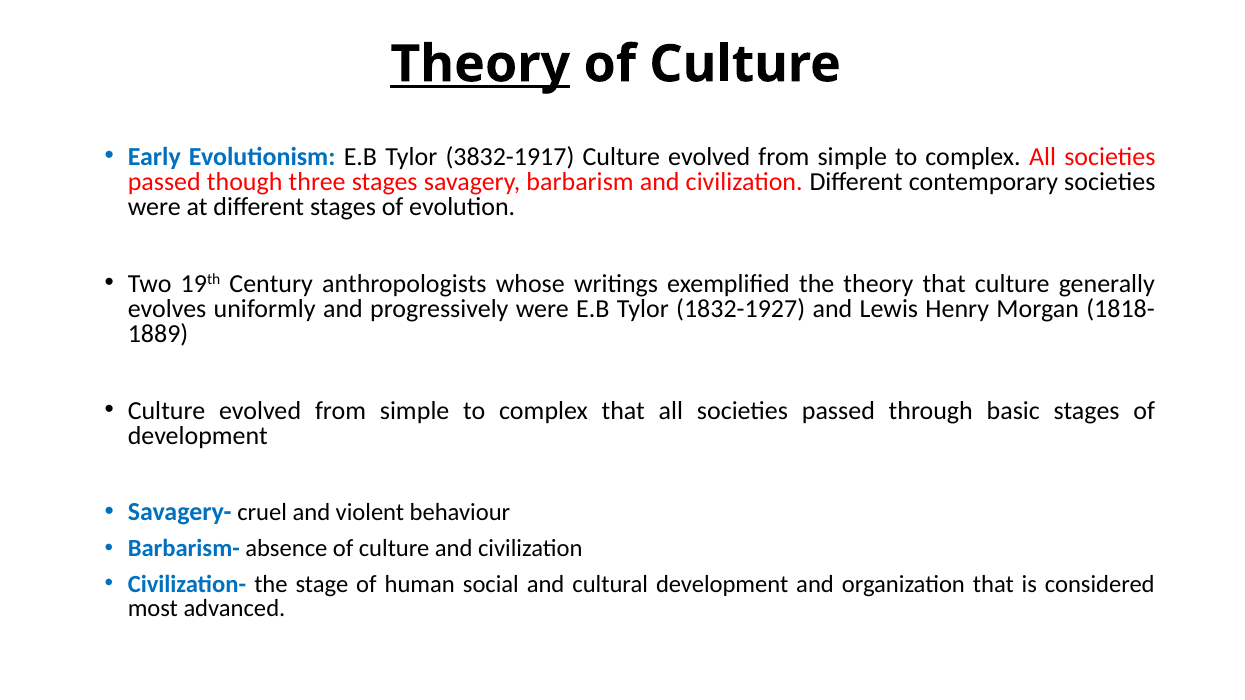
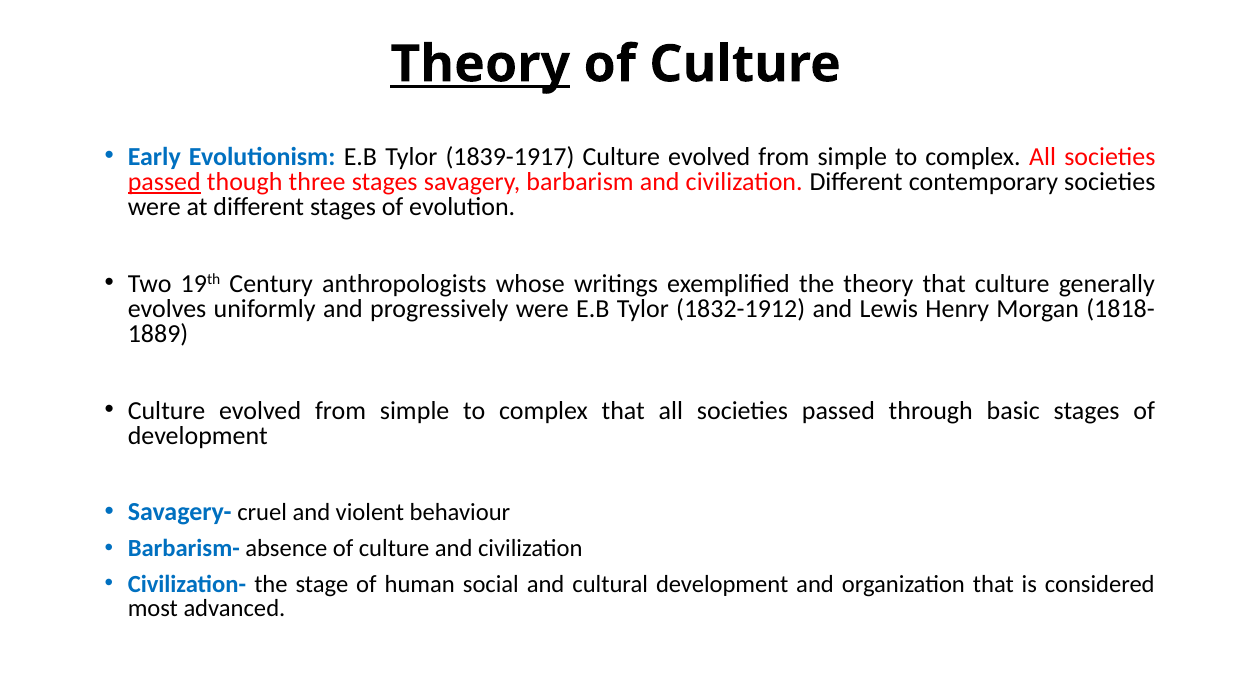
3832-1917: 3832-1917 -> 1839-1917
passed at (164, 182) underline: none -> present
1832-1927: 1832-1927 -> 1832-1912
